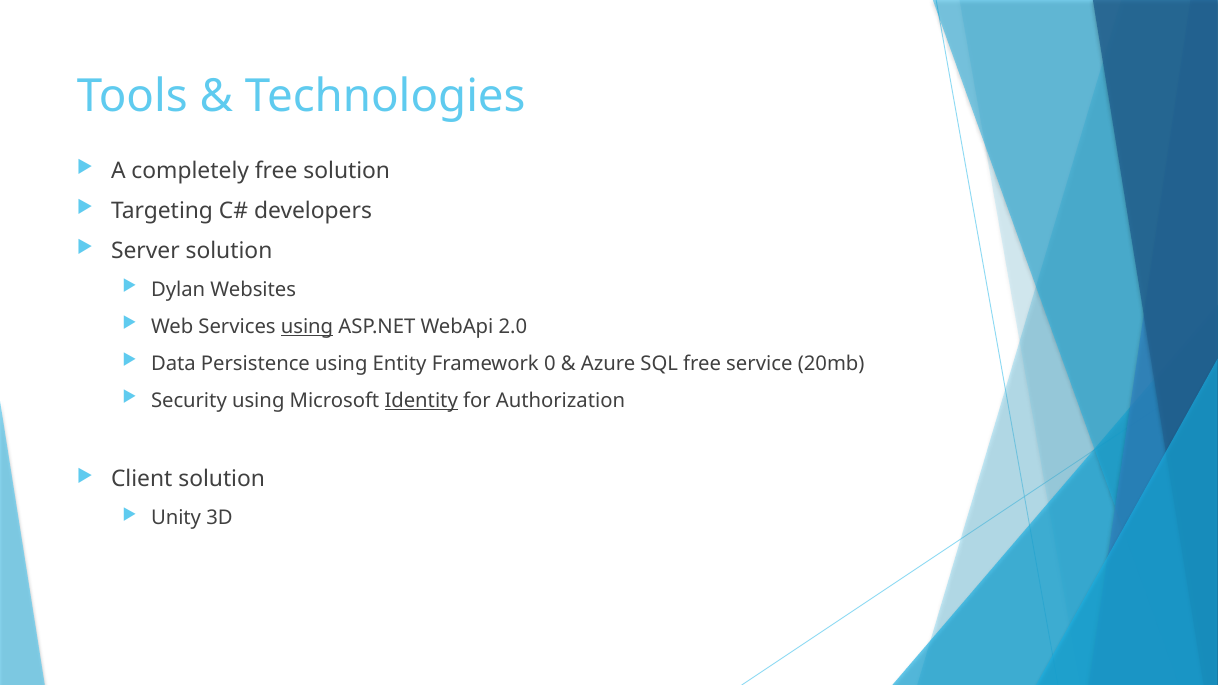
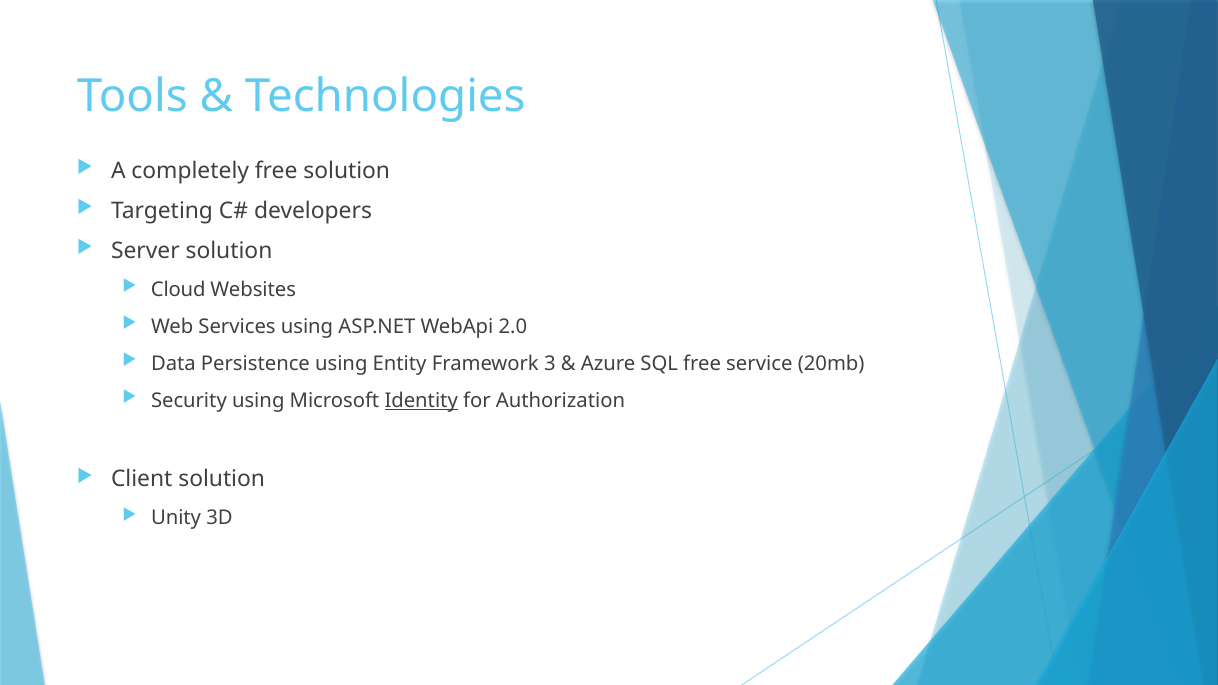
Dylan: Dylan -> Cloud
using at (307, 326) underline: present -> none
0: 0 -> 3
